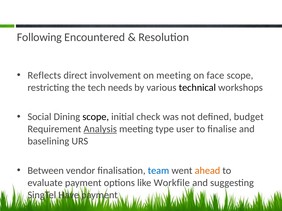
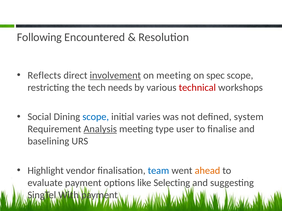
involvement underline: none -> present
face: face -> spec
technical colour: black -> red
scope at (96, 117) colour: black -> blue
check: check -> varies
budget: budget -> system
Between: Between -> Highlight
Workfile: Workfile -> Selecting
Have: Have -> With
